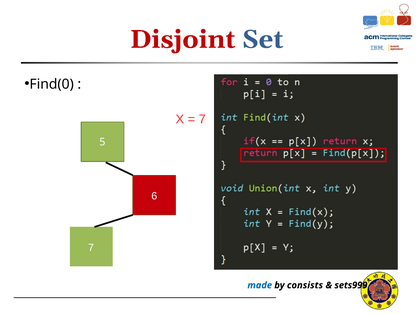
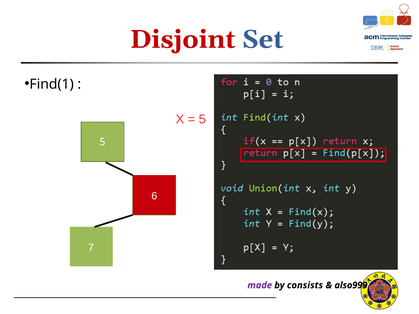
Find(0: Find(0 -> Find(1
7 at (202, 120): 7 -> 5
made colour: blue -> purple
sets999: sets999 -> also999
